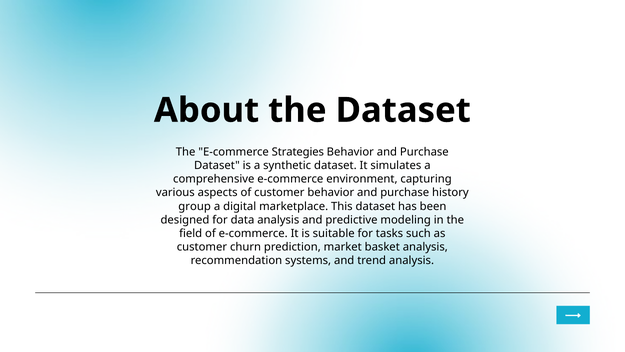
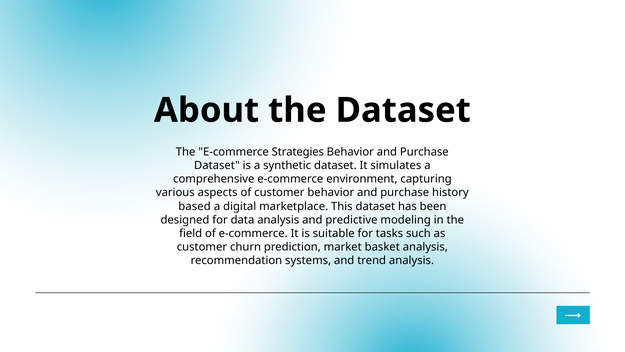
group: group -> based
